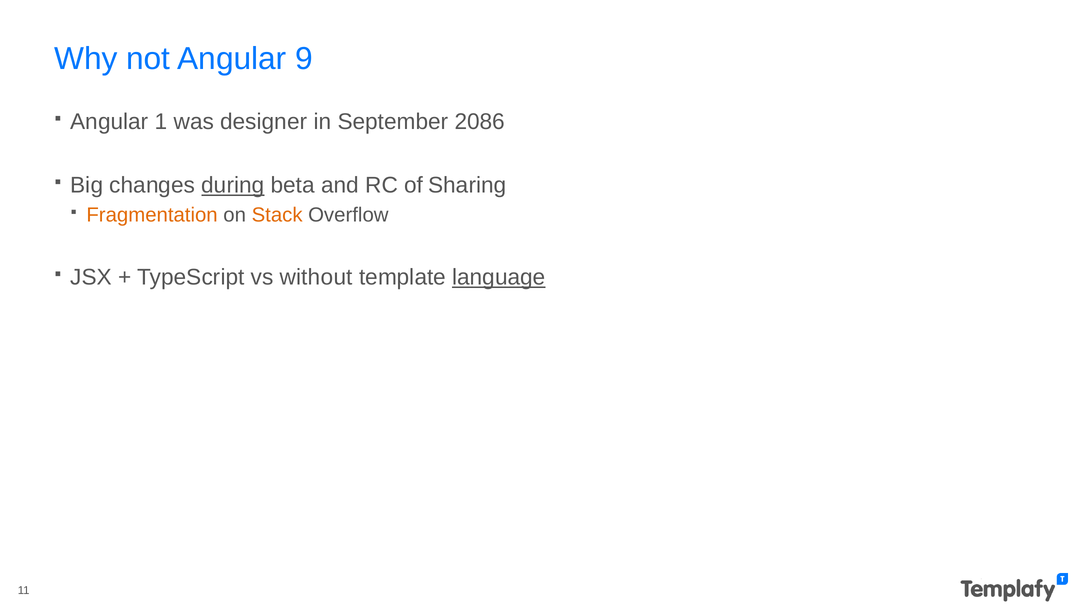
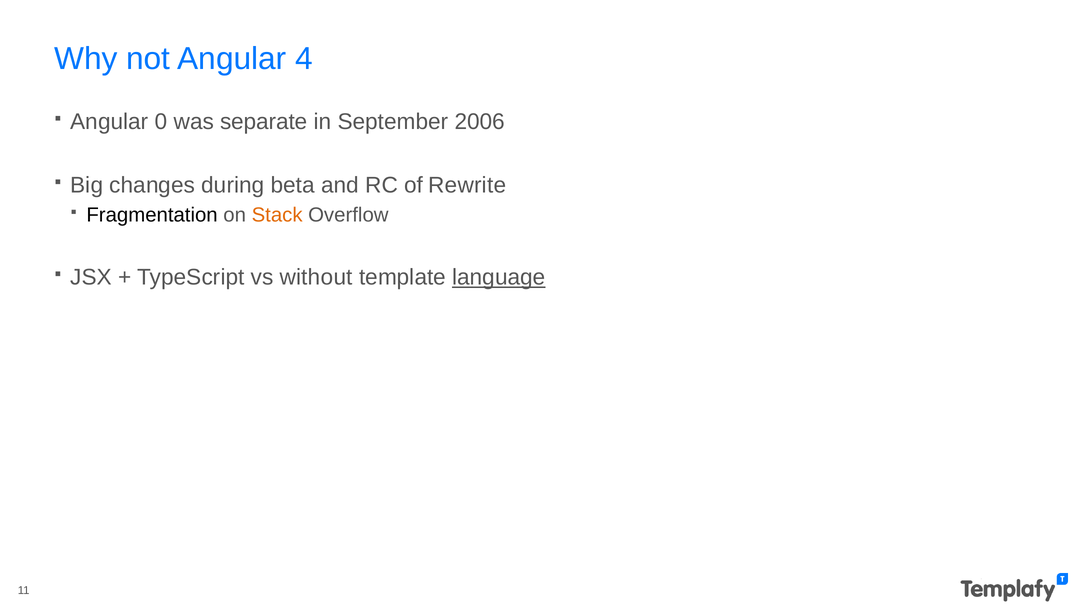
9: 9 -> 4
1: 1 -> 0
designer: designer -> separate
2086: 2086 -> 2006
during underline: present -> none
Sharing: Sharing -> Rewrite
Fragmentation colour: orange -> black
